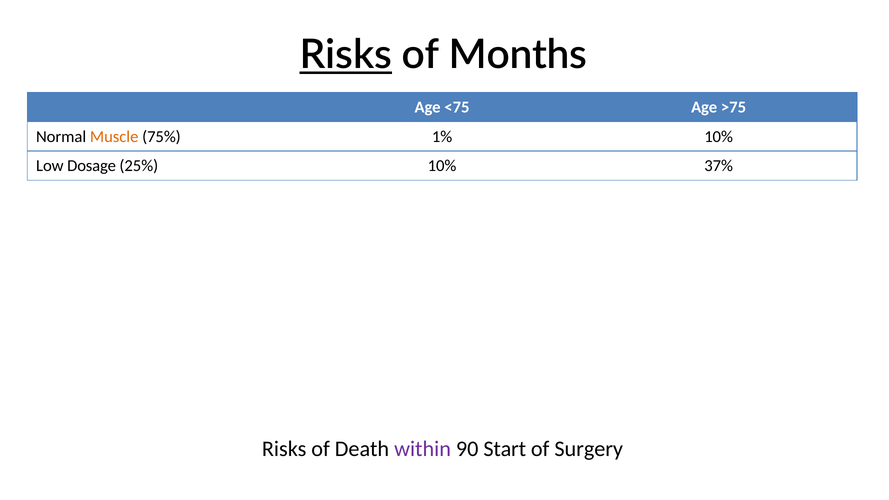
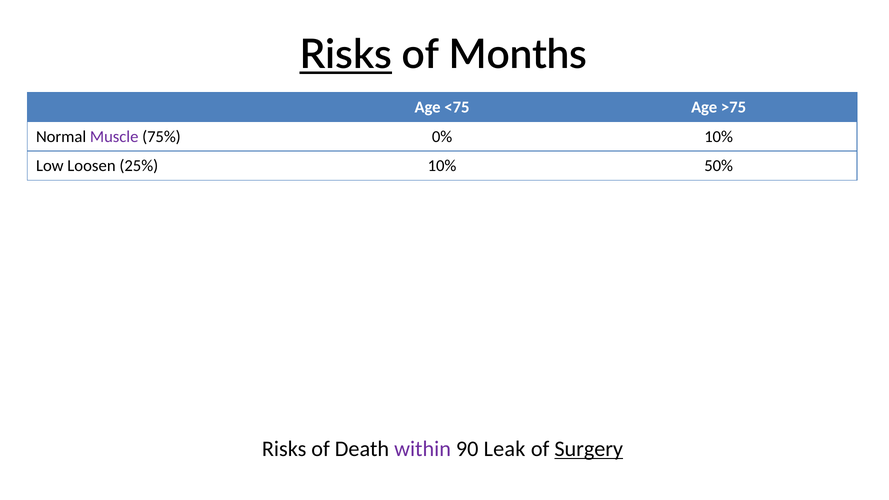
Muscle colour: orange -> purple
1%: 1% -> 0%
Dosage: Dosage -> Loosen
37%: 37% -> 50%
Start: Start -> Leak
Surgery underline: none -> present
